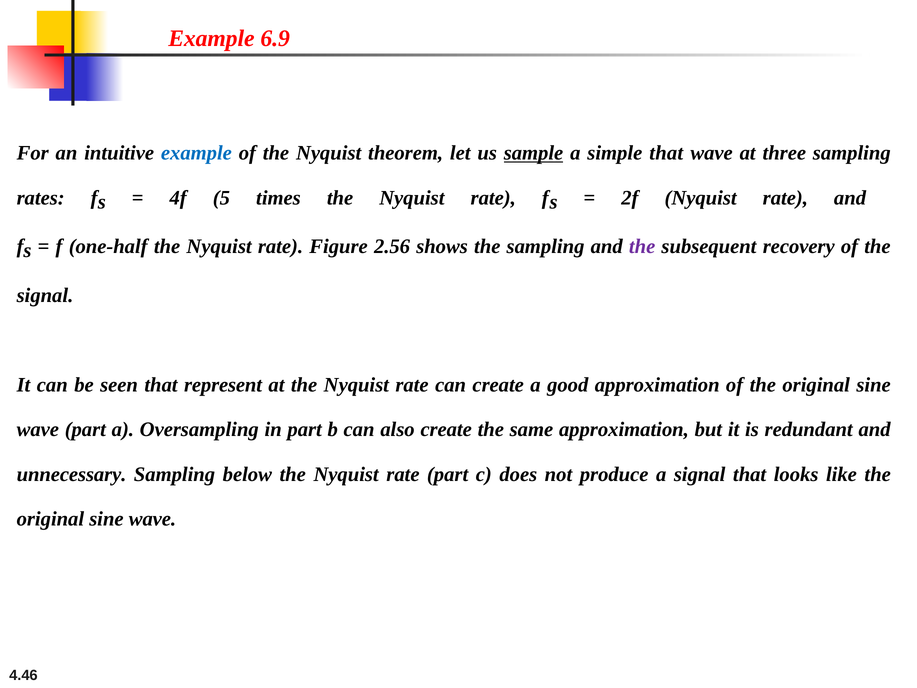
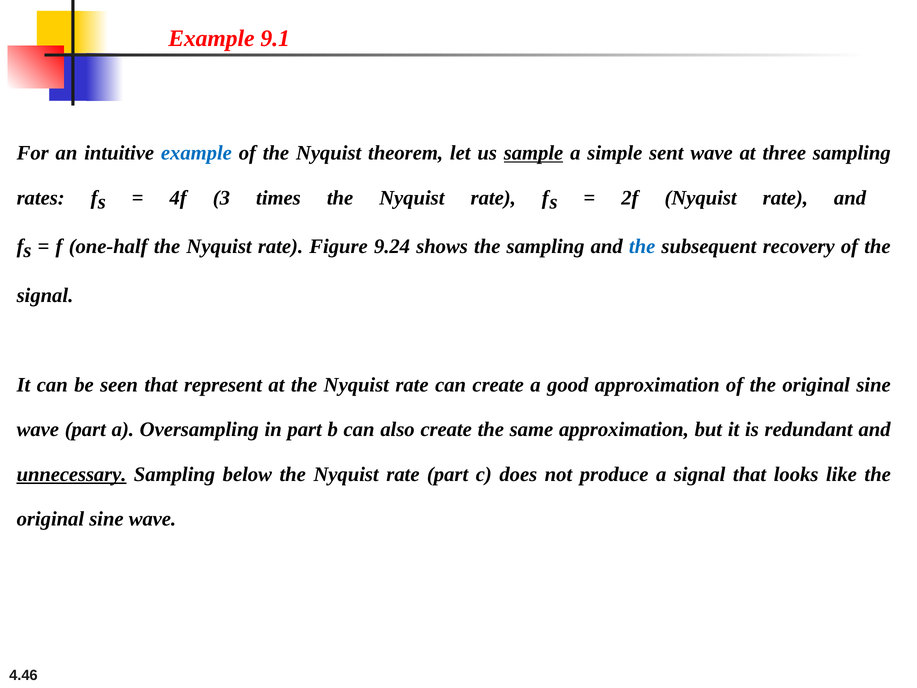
6.9: 6.9 -> 9.1
simple that: that -> sent
5: 5 -> 3
2.56: 2.56 -> 9.24
the at (642, 246) colour: purple -> blue
unnecessary underline: none -> present
